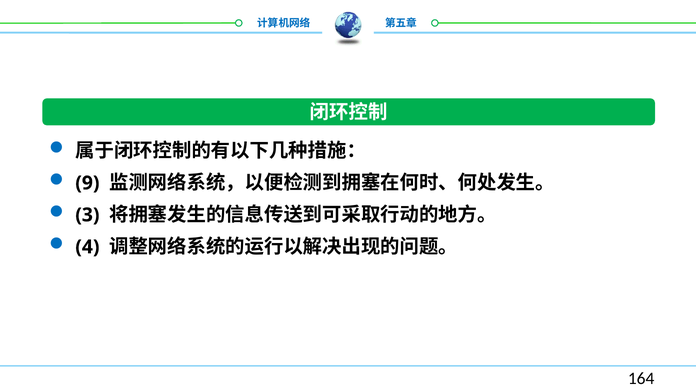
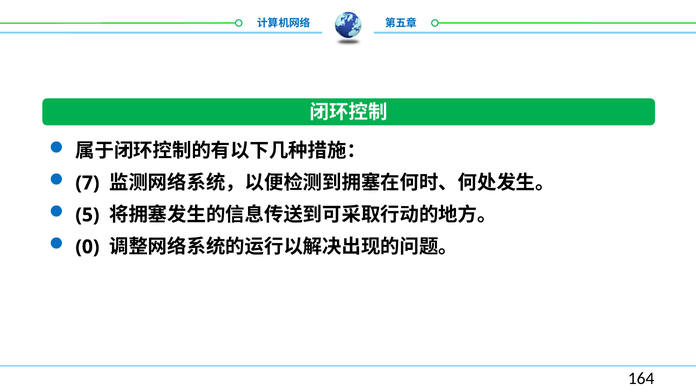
9: 9 -> 7
3: 3 -> 5
4: 4 -> 0
